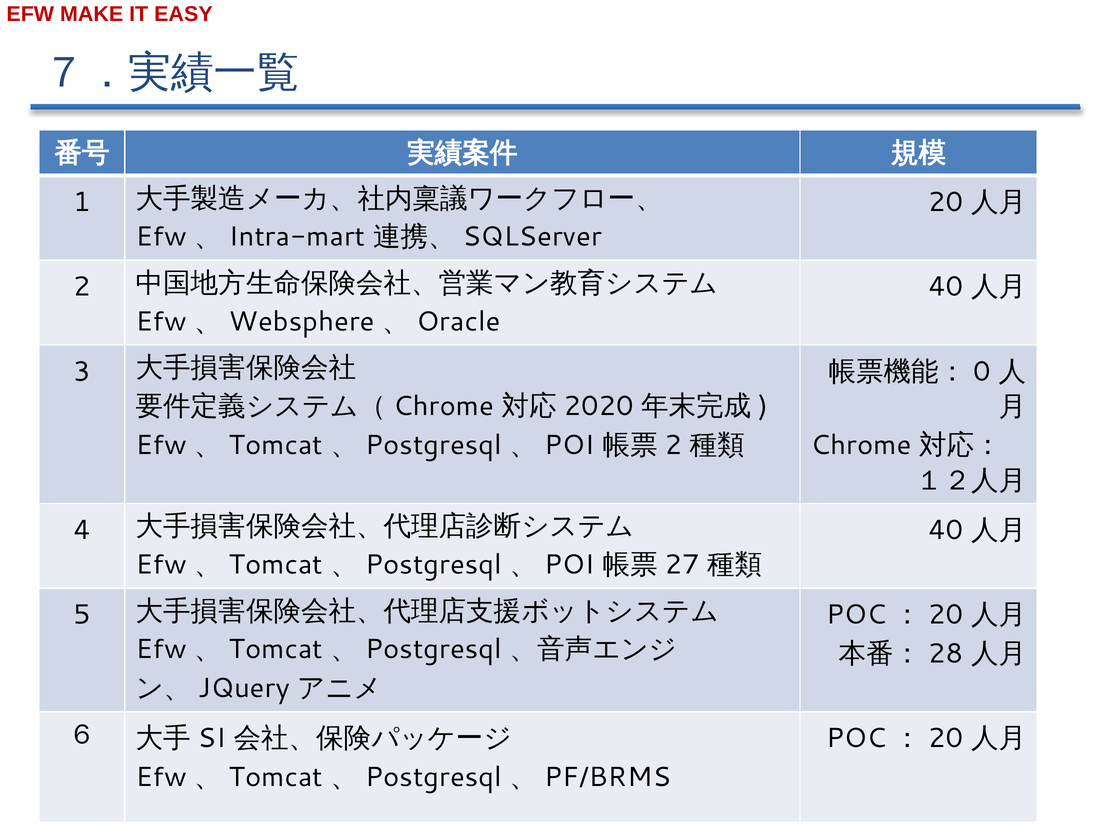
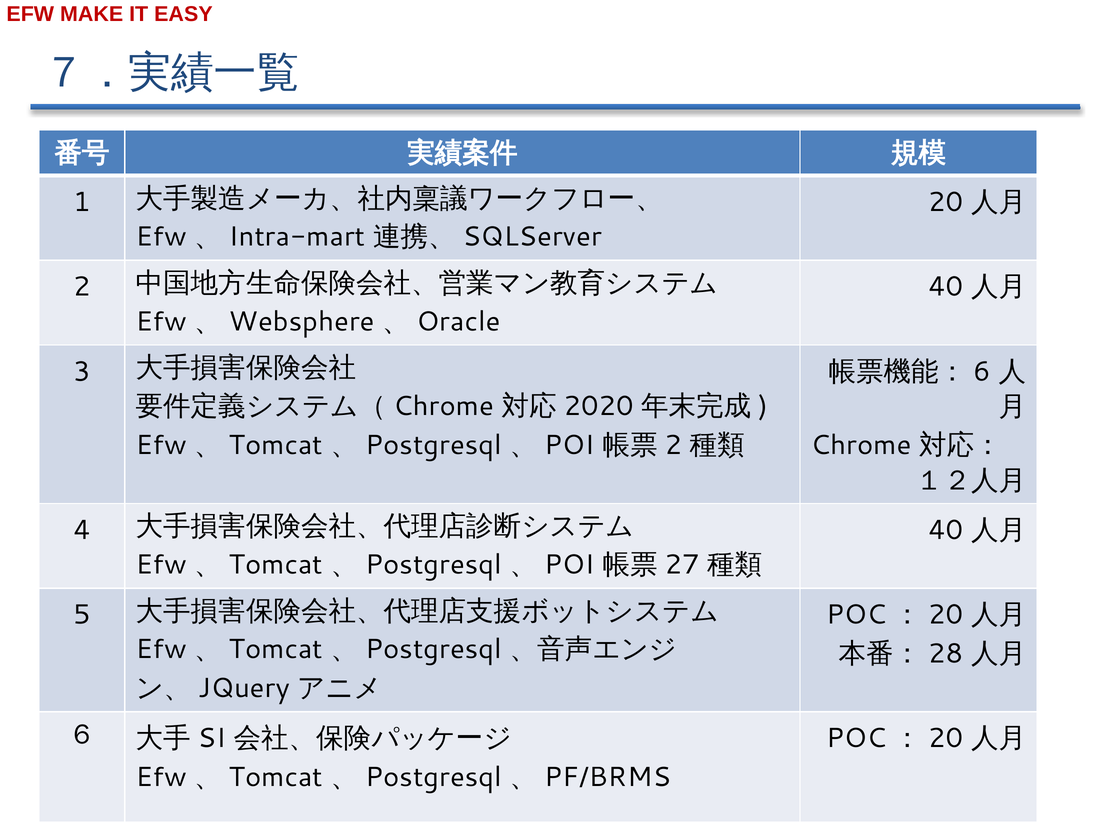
0: 0 -> 6
